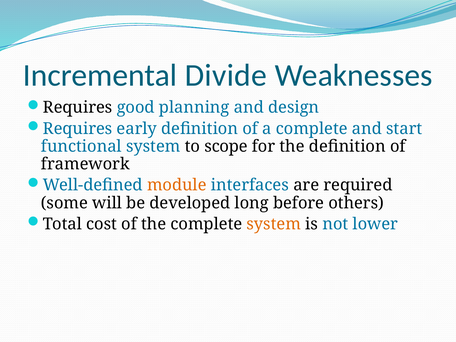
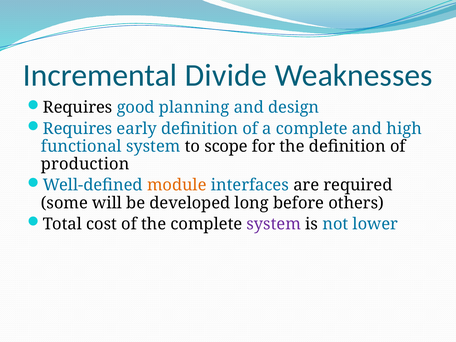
start: start -> high
framework: framework -> production
system at (274, 224) colour: orange -> purple
